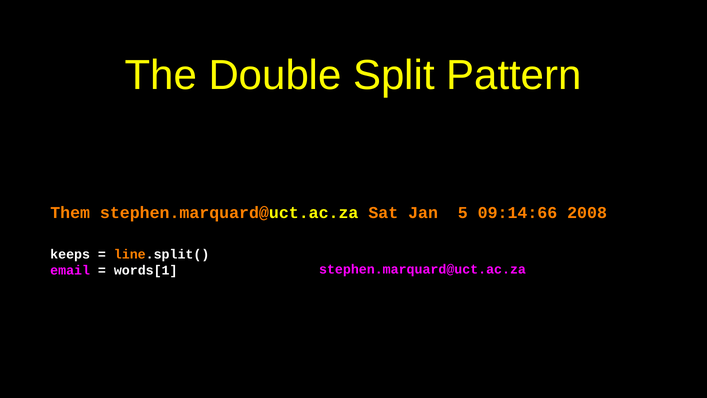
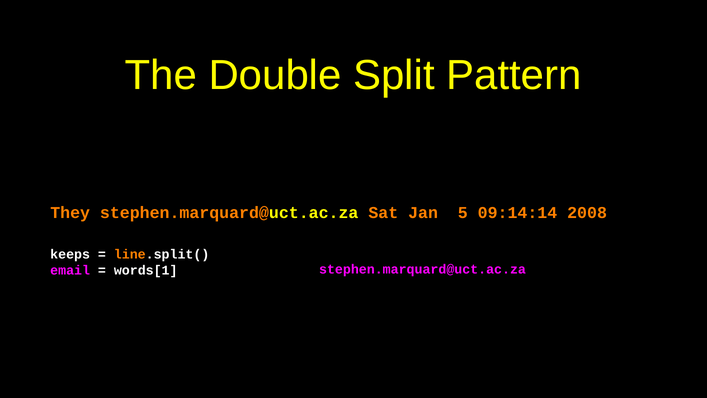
Them: Them -> They
09:14:66: 09:14:66 -> 09:14:14
